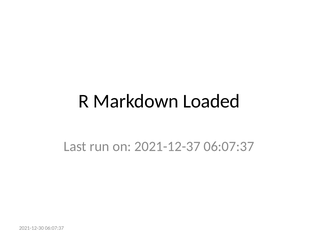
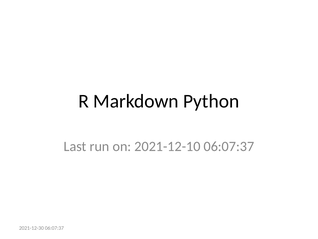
Loaded: Loaded -> Python
2021-12-37: 2021-12-37 -> 2021-12-10
